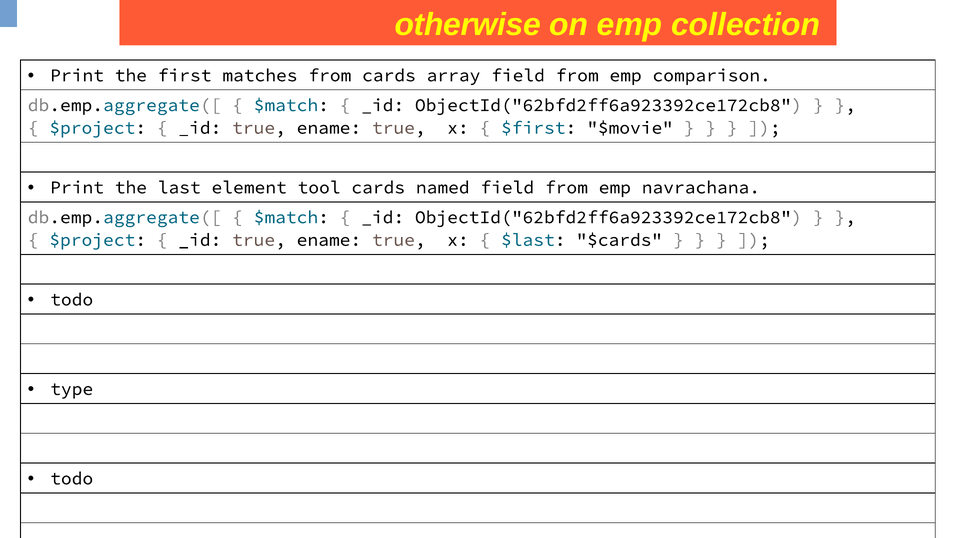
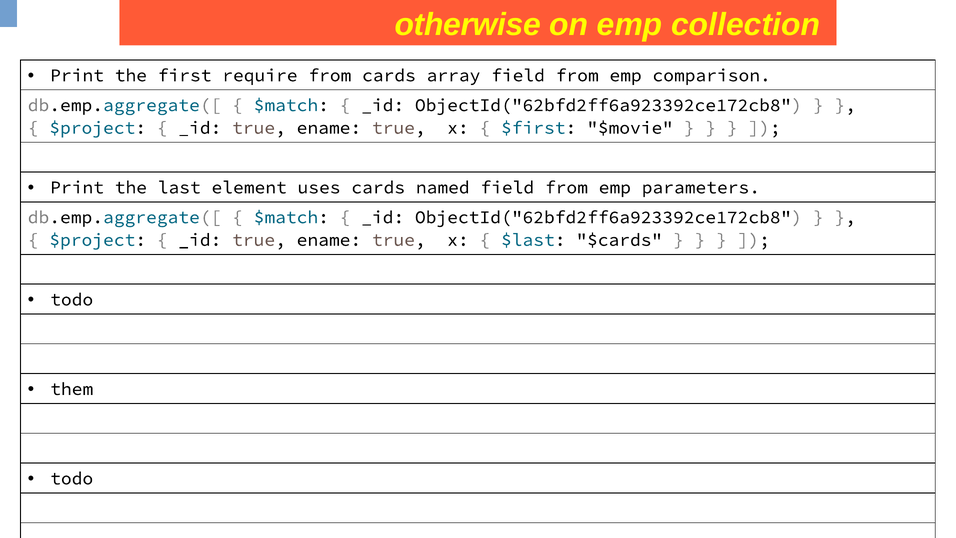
matches: matches -> require
tool: tool -> uses
navrachana: navrachana -> parameters
type: type -> them
